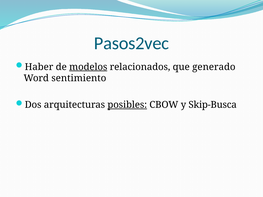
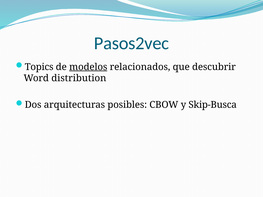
Haber: Haber -> Topics
generado: generado -> descubrir
sentimiento: sentimiento -> distribution
posibles underline: present -> none
